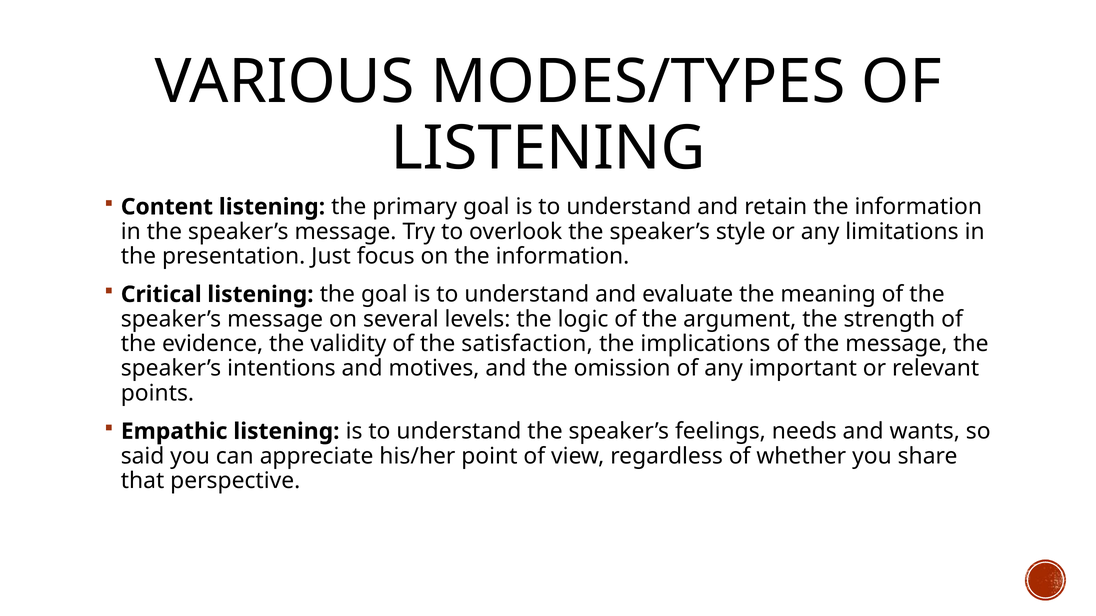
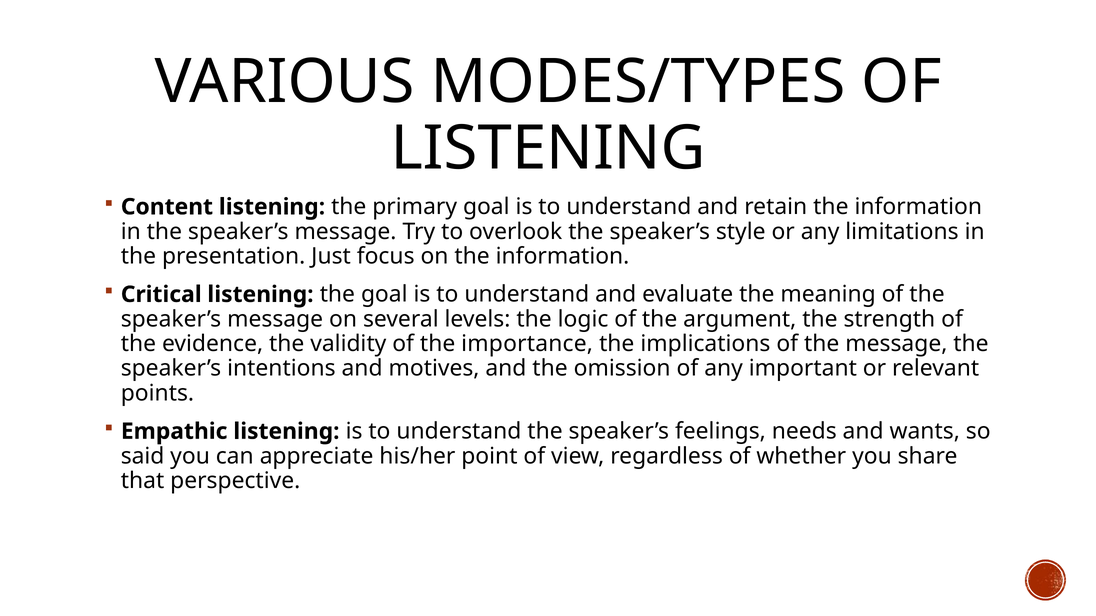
satisfaction: satisfaction -> importance
